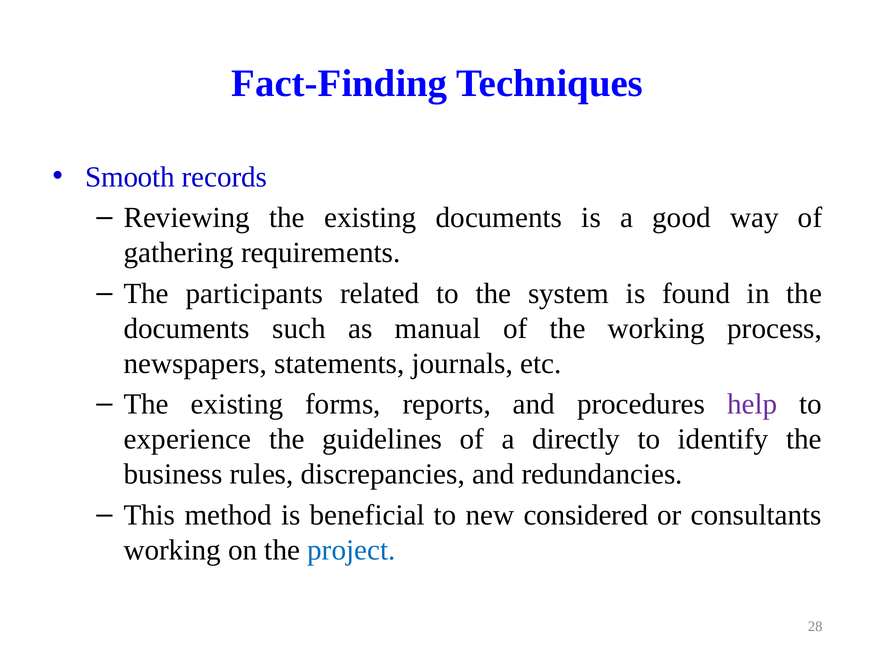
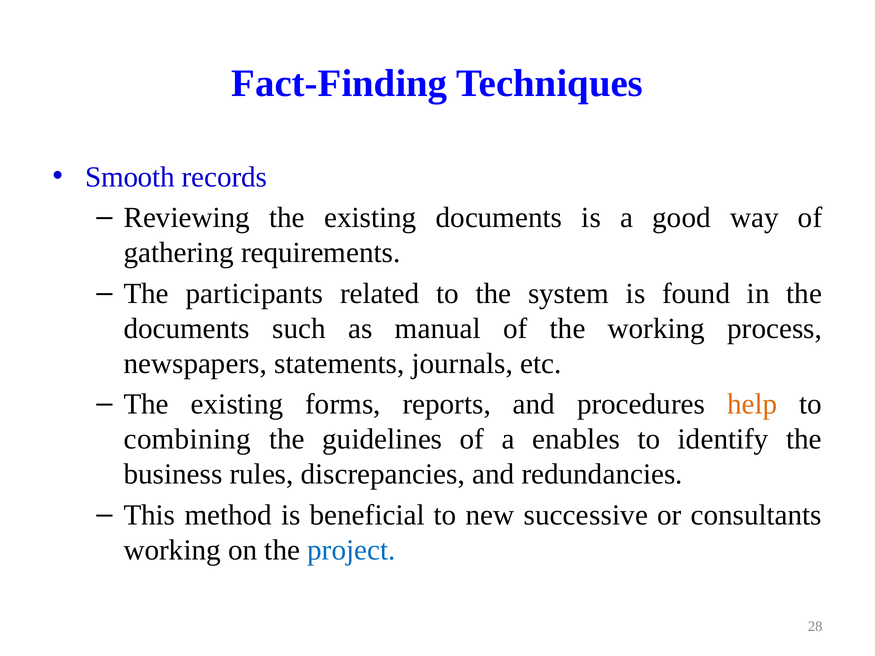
help colour: purple -> orange
experience: experience -> combining
directly: directly -> enables
considered: considered -> successive
